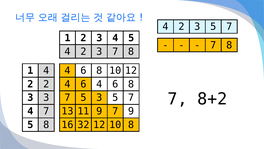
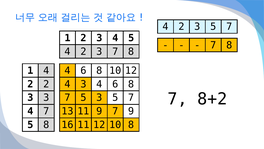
6 at (83, 84): 6 -> 3
16 32: 32 -> 11
